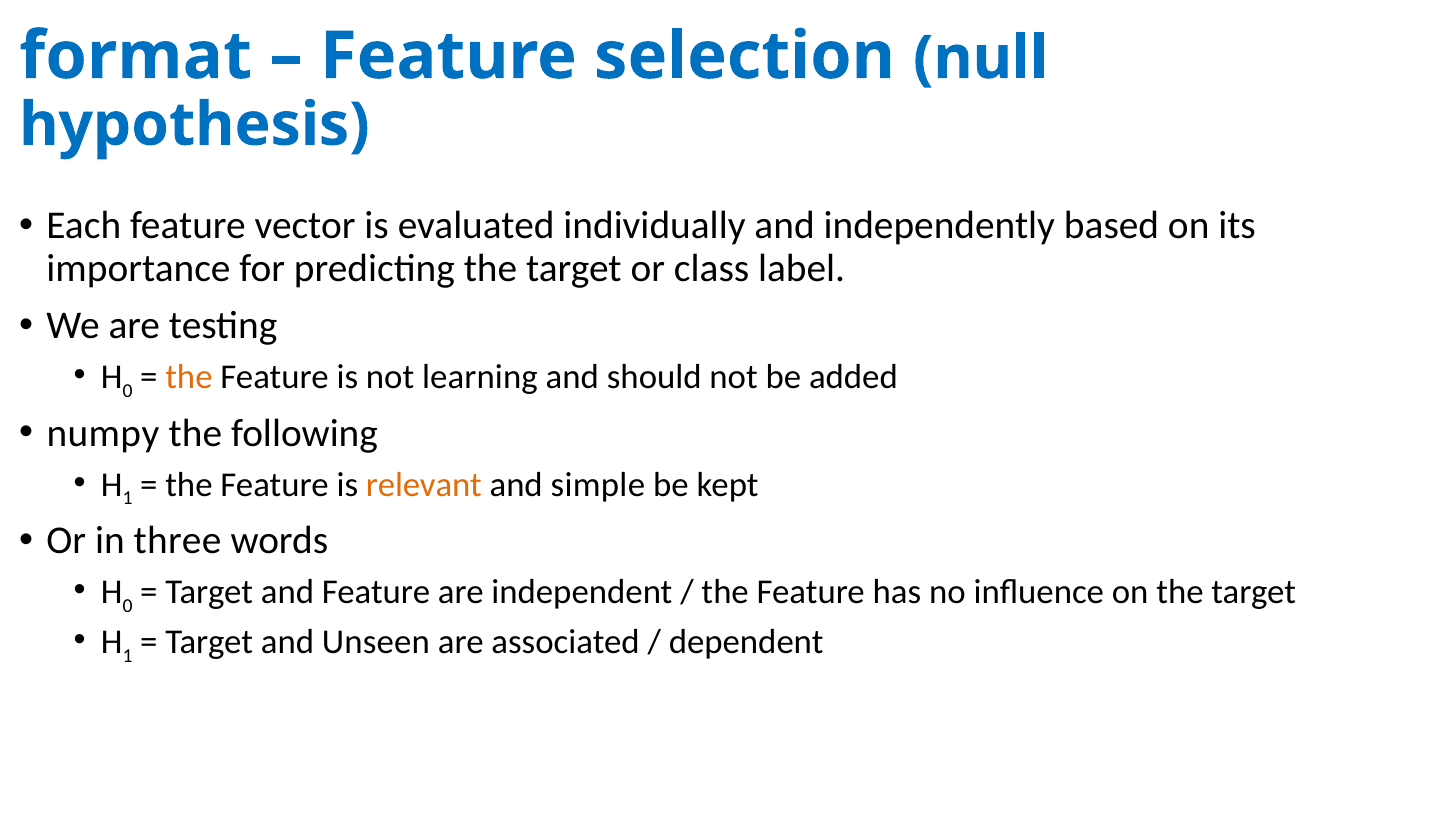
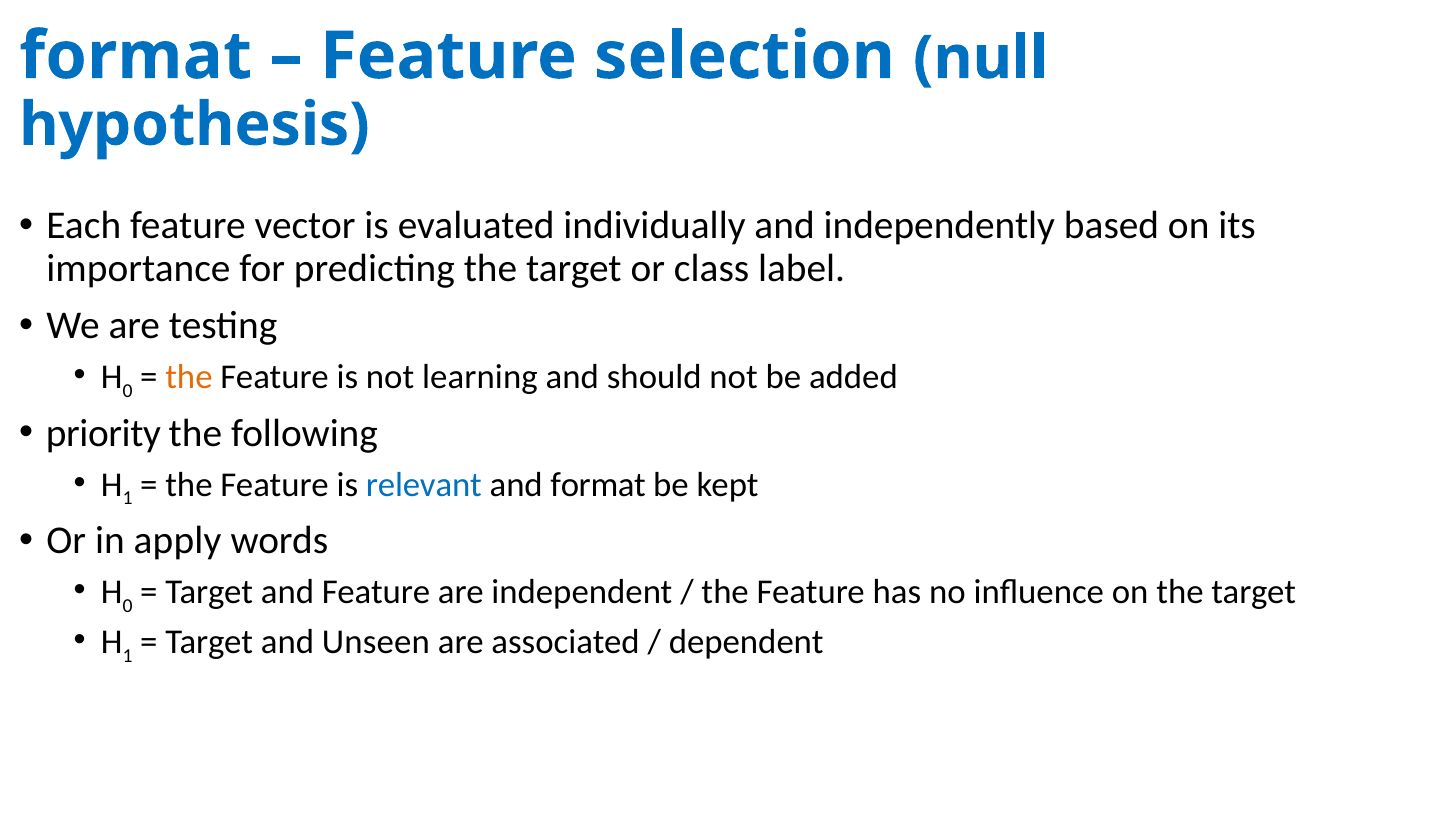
numpy: numpy -> priority
relevant colour: orange -> blue
and simple: simple -> format
three: three -> apply
